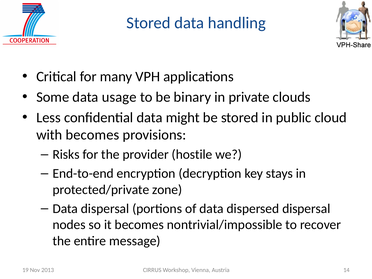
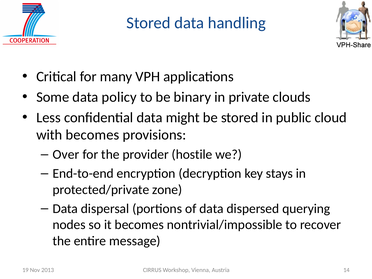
usage: usage -> policy
Risks: Risks -> Over
dispersed dispersal: dispersal -> querying
